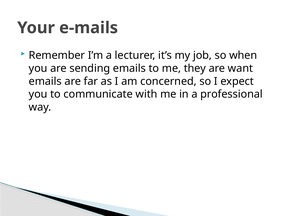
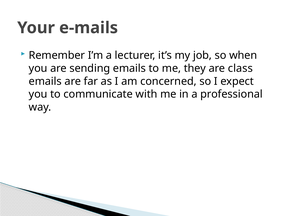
want: want -> class
